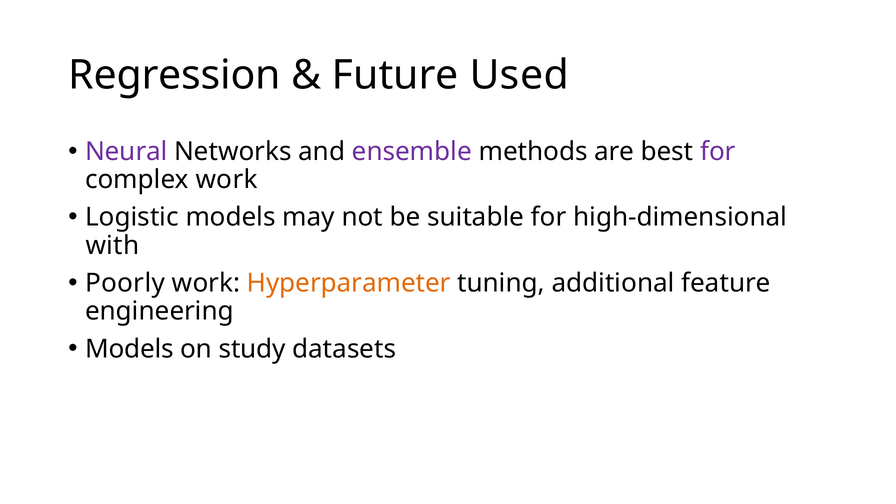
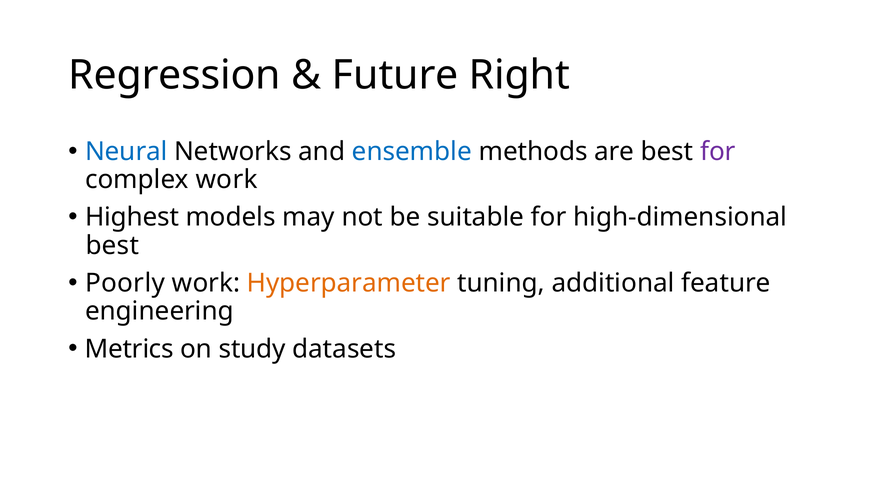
Used: Used -> Right
Neural colour: purple -> blue
ensemble colour: purple -> blue
Logistic: Logistic -> Highest
with at (112, 246): with -> best
Models at (129, 349): Models -> Metrics
